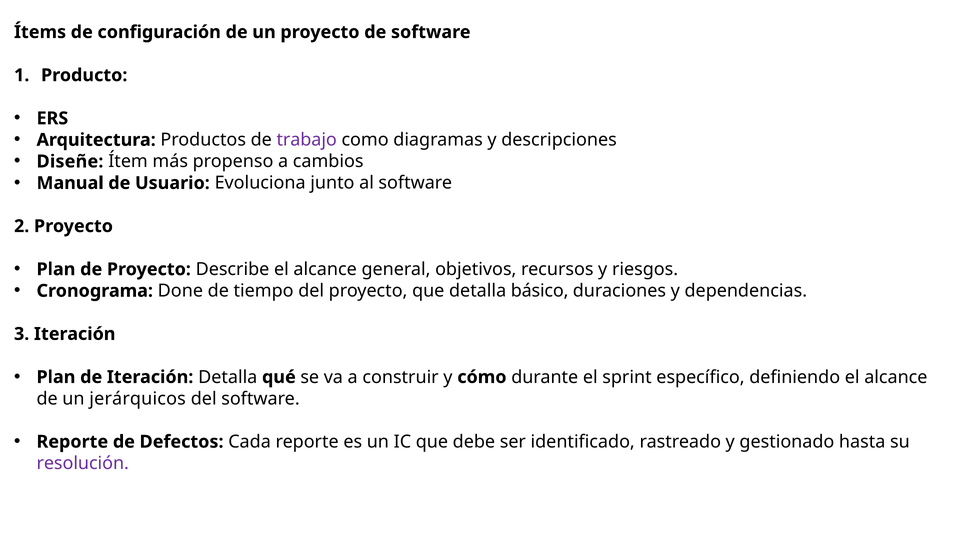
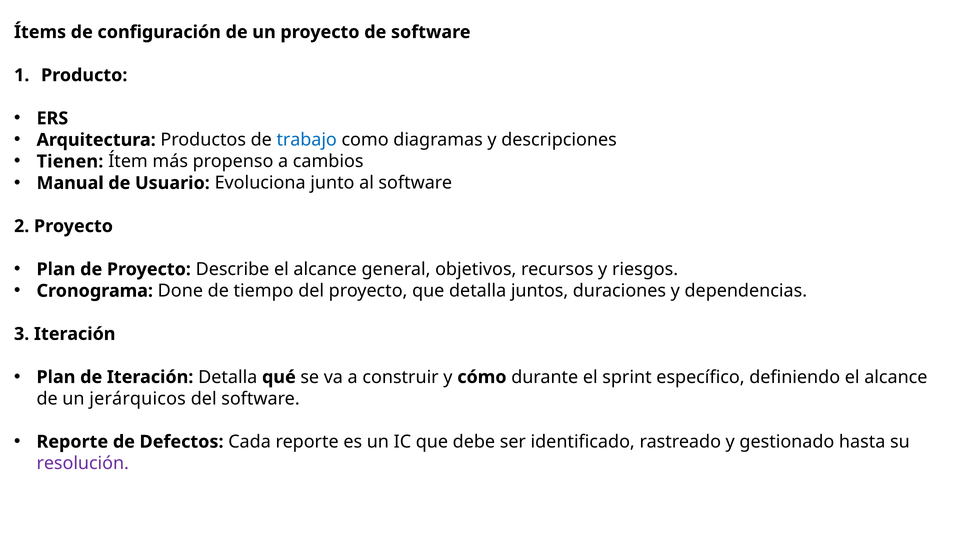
trabajo colour: purple -> blue
Diseñe: Diseñe -> Tienen
básico: básico -> juntos
